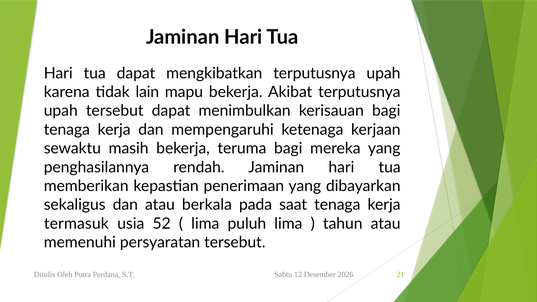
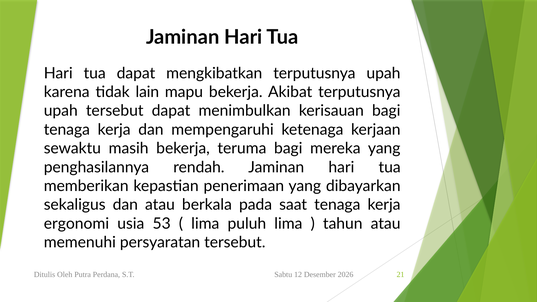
termasuk: termasuk -> ergonomi
52: 52 -> 53
